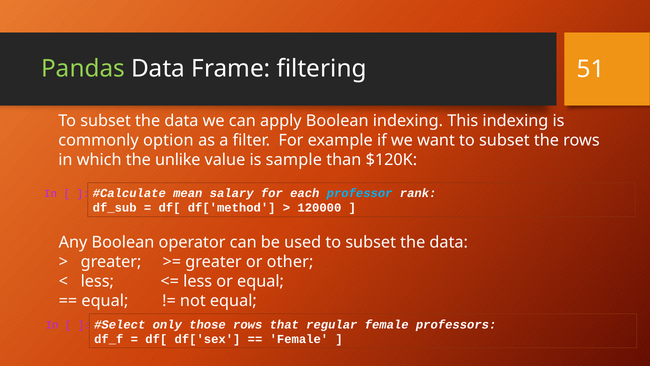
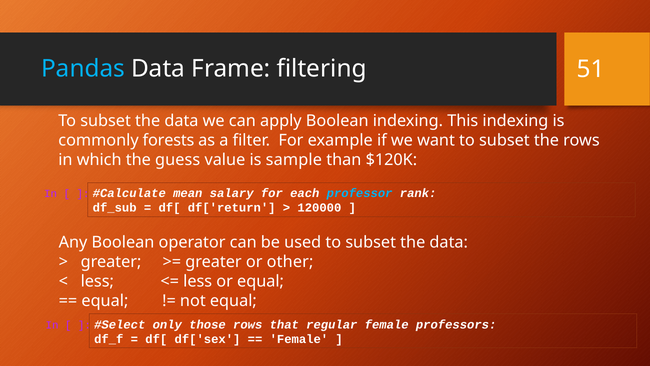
Pandas colour: light green -> light blue
option: option -> forests
unlike: unlike -> guess
df['method: df['method -> df['return
